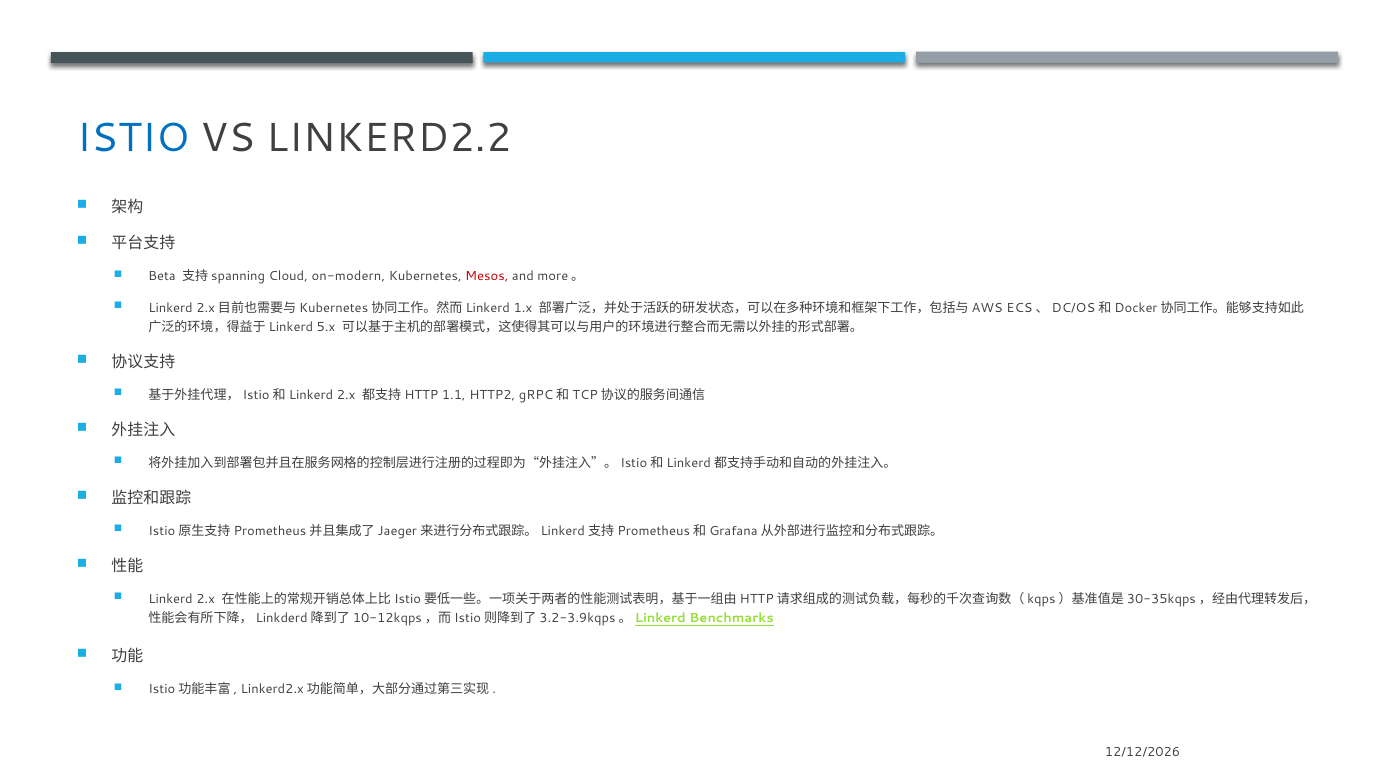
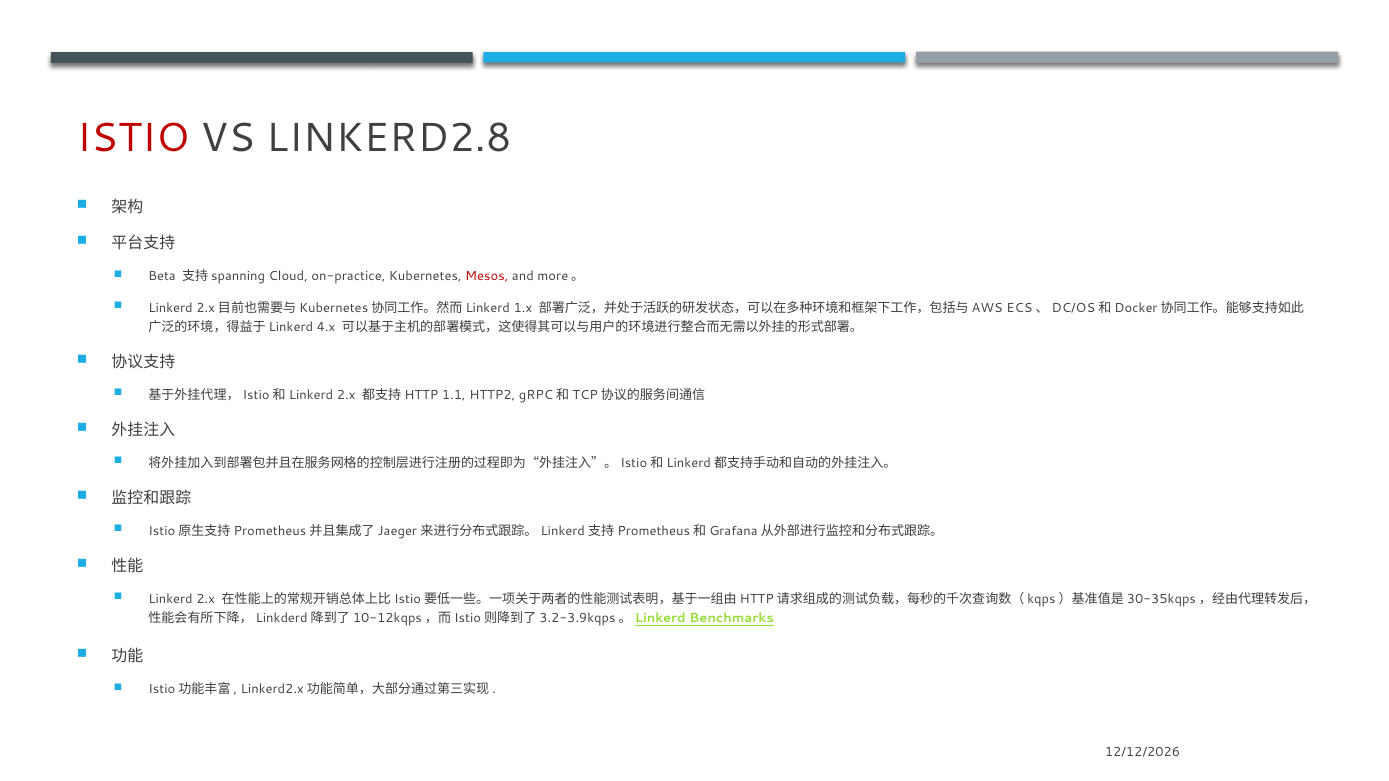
ISTIO colour: blue -> red
LINKERD2.2: LINKERD2.2 -> LINKERD2.8
on-modern: on-modern -> on-practice
5.x: 5.x -> 4.x
